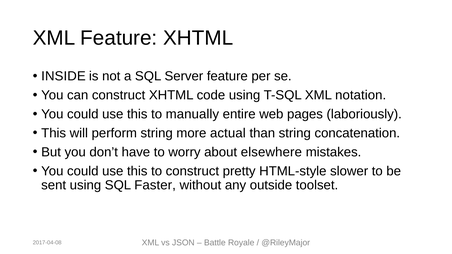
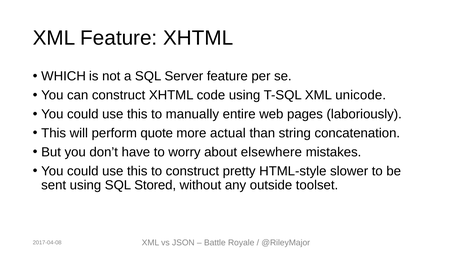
INSIDE: INSIDE -> WHICH
notation: notation -> unicode
perform string: string -> quote
Faster: Faster -> Stored
